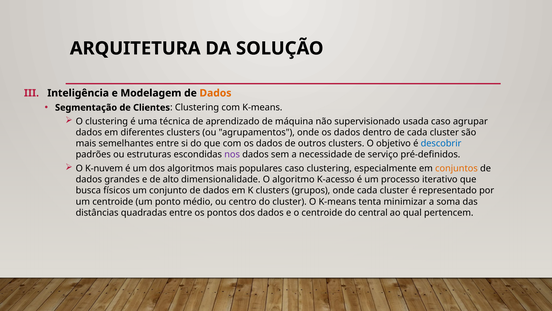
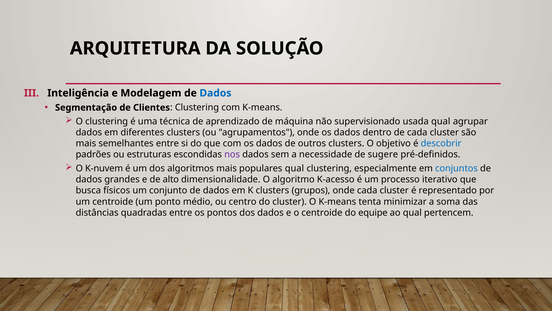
Dados at (215, 93) colour: orange -> blue
usada caso: caso -> qual
serviço: serviço -> sugere
populares caso: caso -> qual
conjuntos colour: orange -> blue
central: central -> equipe
